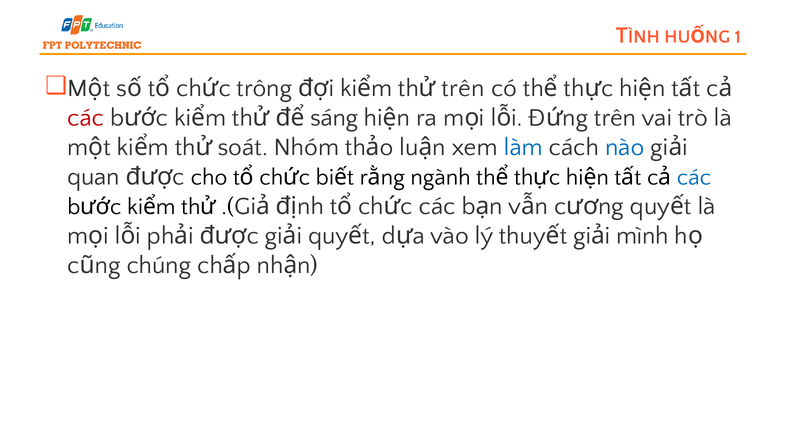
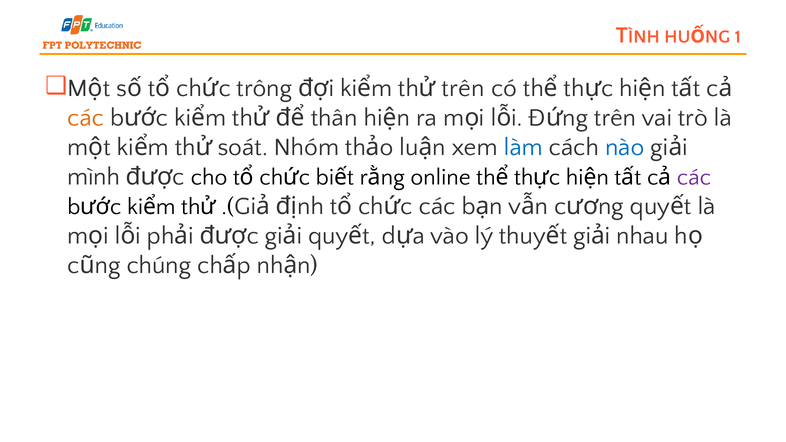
các at (86, 118) colour: red -> orange
sáng: sáng -> thân
quan: quan -> mình
ngành: ngành -> online
các at (694, 177) colour: blue -> purple
mình: mình -> nhau
